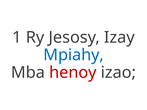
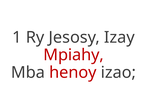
Mpiahy colour: blue -> red
